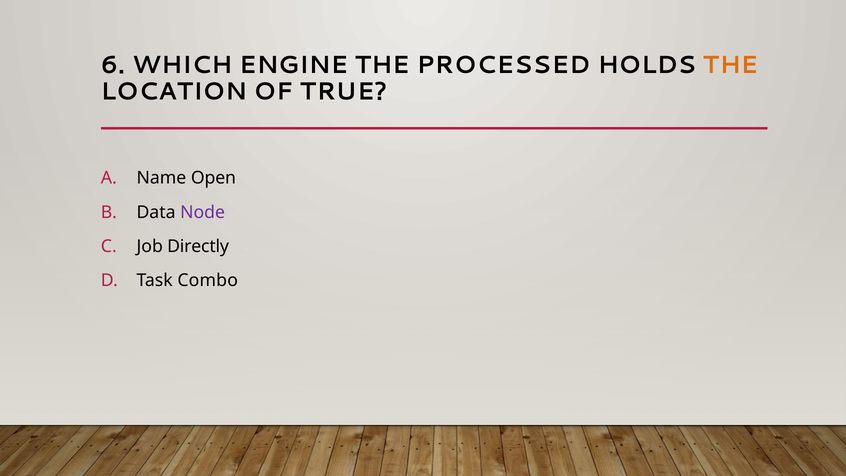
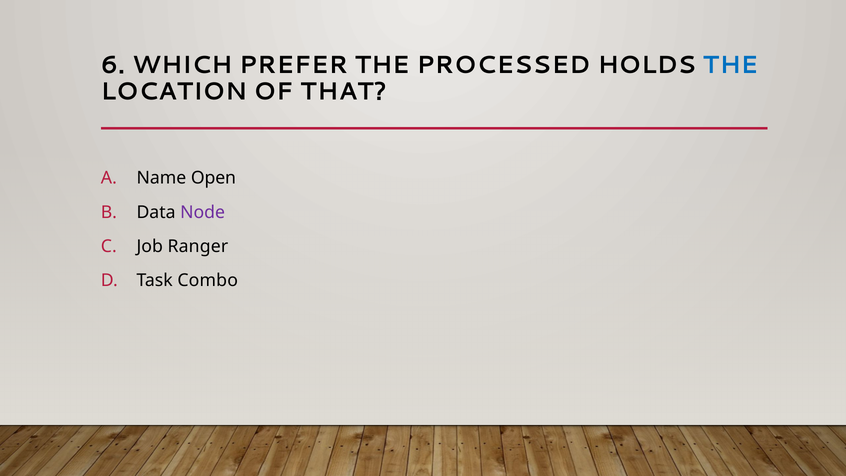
ENGINE: ENGINE -> PREFER
THE at (731, 65) colour: orange -> blue
TRUE: TRUE -> THAT
Directly: Directly -> Ranger
